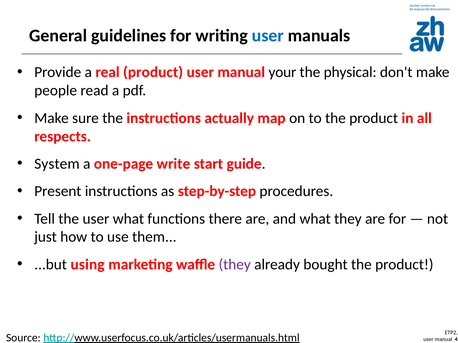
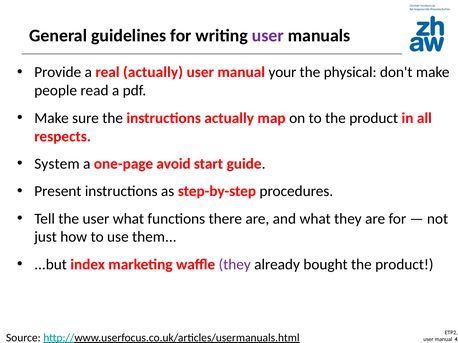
user at (268, 36) colour: blue -> purple
real product: product -> actually
write: write -> avoid
using: using -> index
